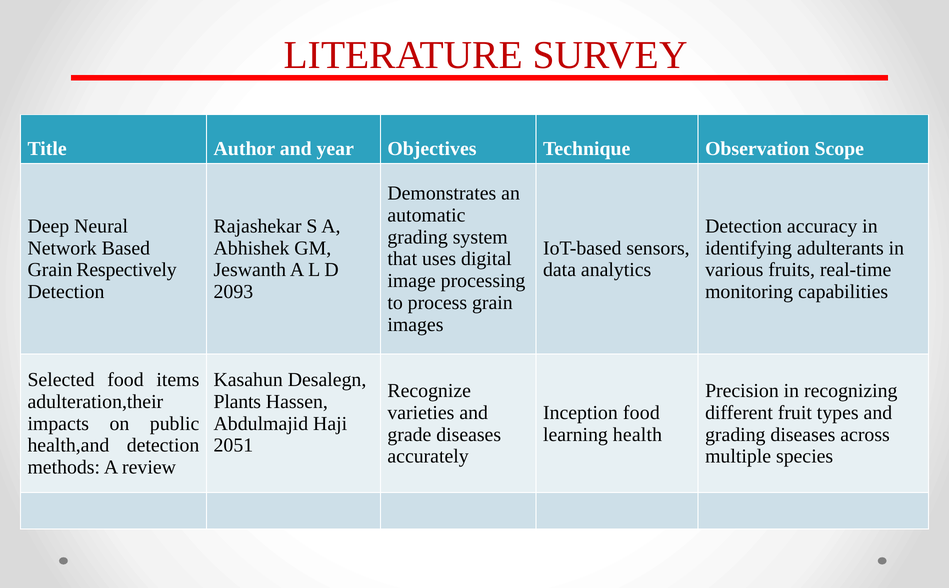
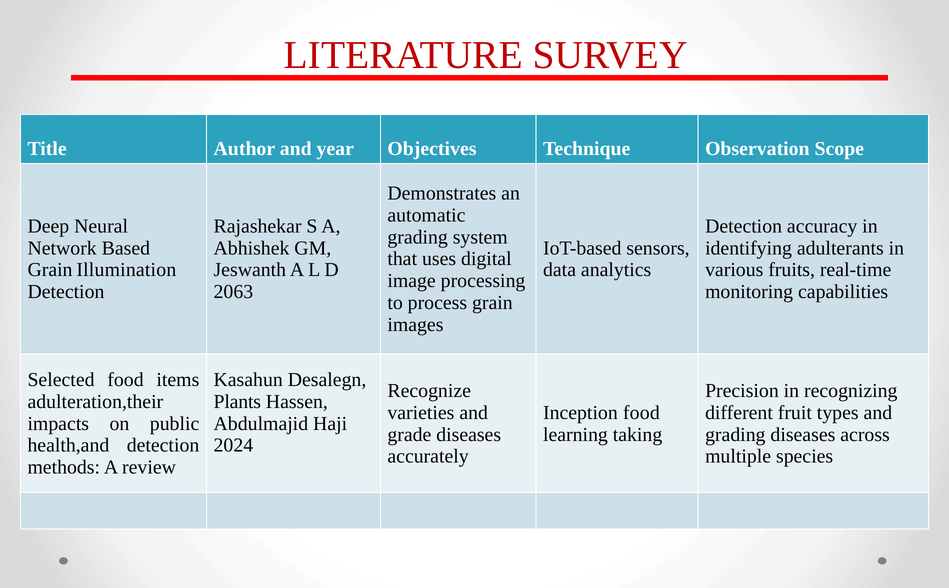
Respectively: Respectively -> Illumination
2093: 2093 -> 2063
health: health -> taking
2051: 2051 -> 2024
